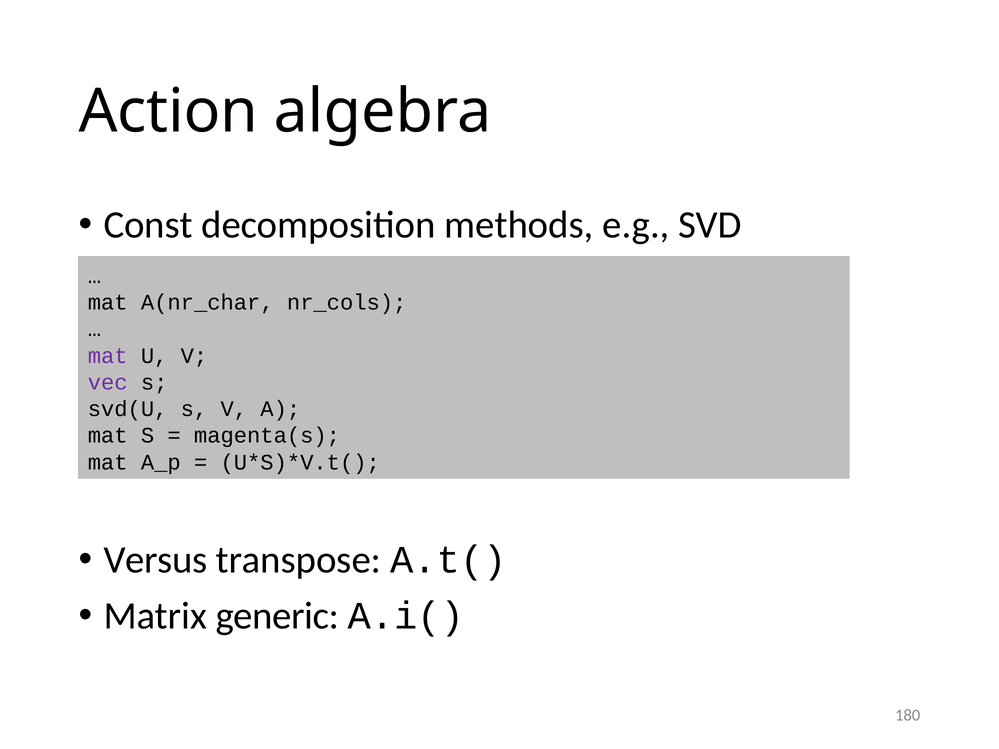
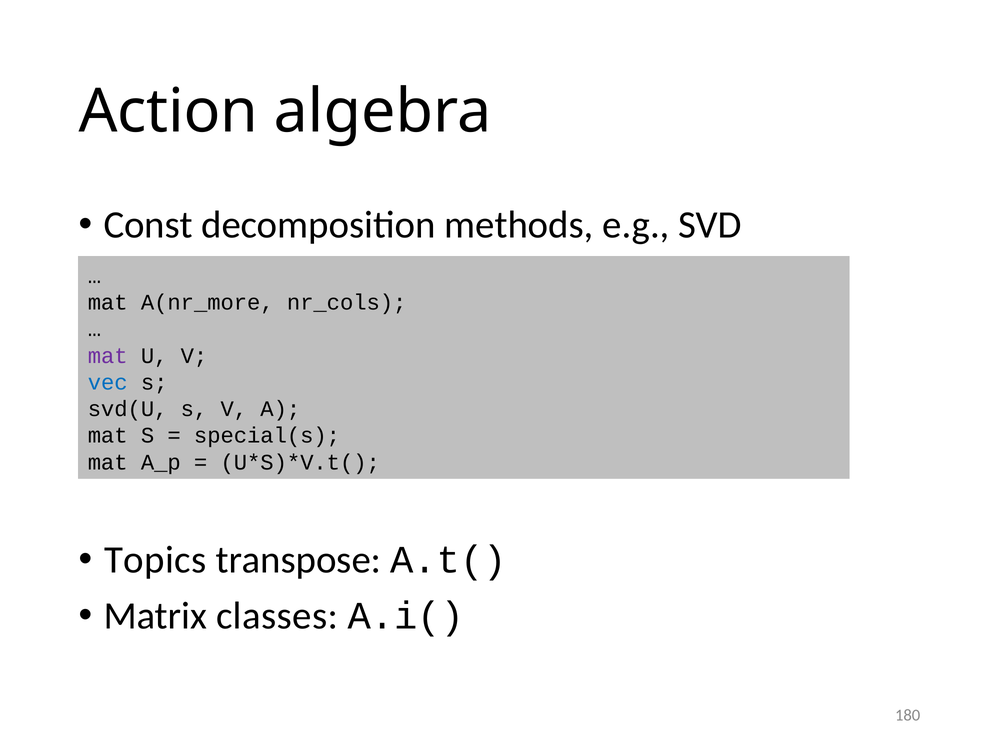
A(nr_char: A(nr_char -> A(nr_more
vec colour: purple -> blue
magenta(s: magenta(s -> special(s
Versus: Versus -> Topics
generic: generic -> classes
